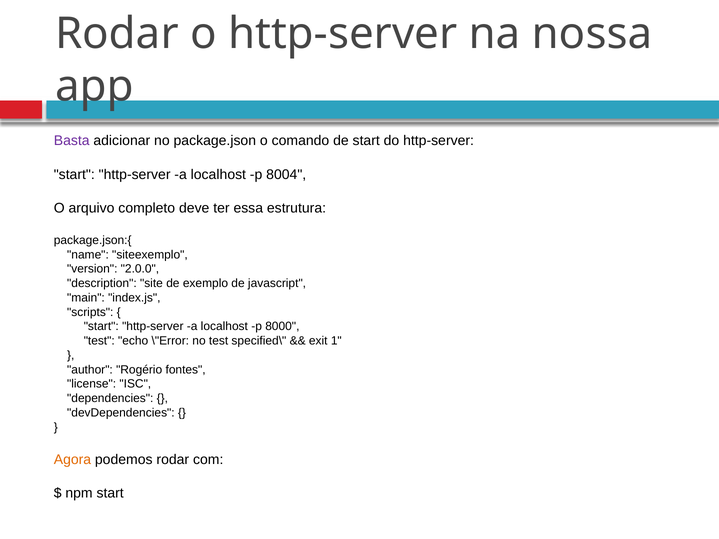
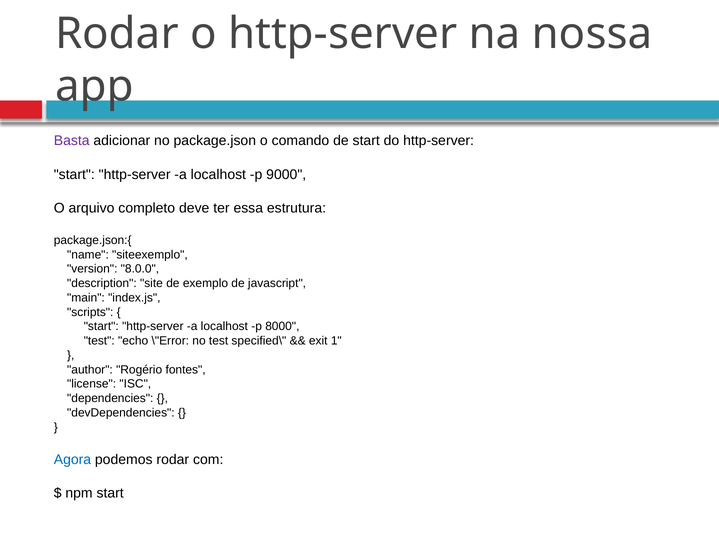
8004: 8004 -> 9000
2.0.0: 2.0.0 -> 8.0.0
Agora colour: orange -> blue
